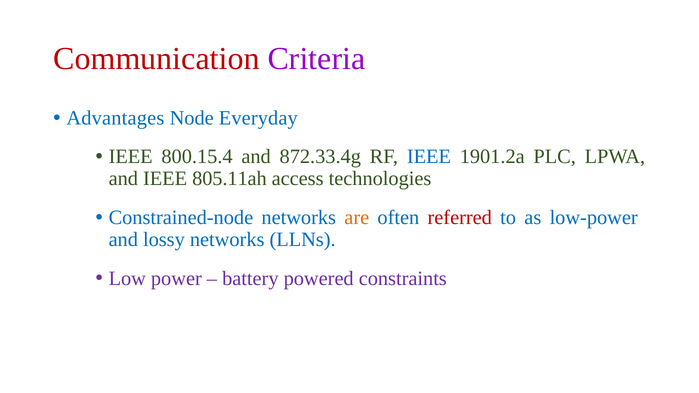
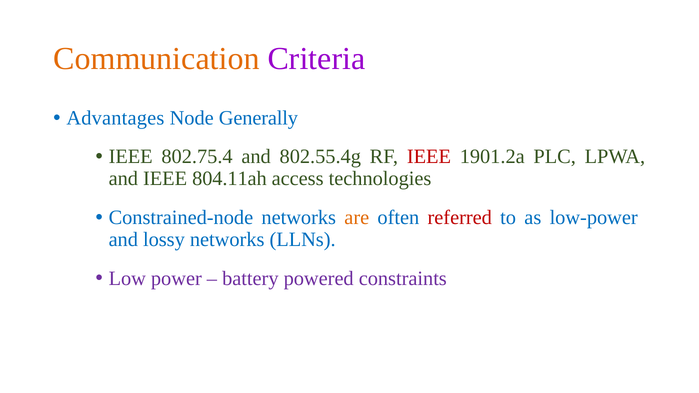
Communication colour: red -> orange
Everyday: Everyday -> Generally
800.15.4: 800.15.4 -> 802.75.4
872.33.4g: 872.33.4g -> 802.55.4g
IEEE at (429, 157) colour: blue -> red
805.11ah: 805.11ah -> 804.11ah
